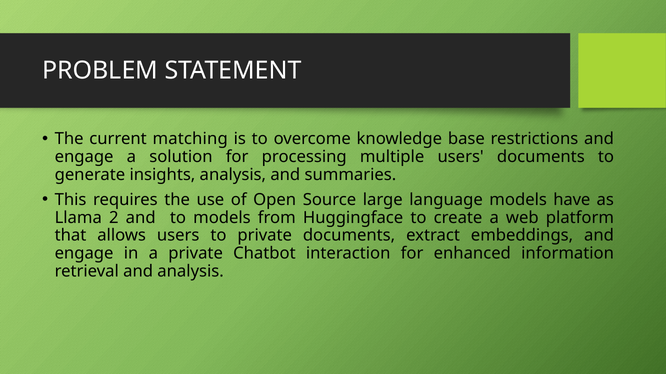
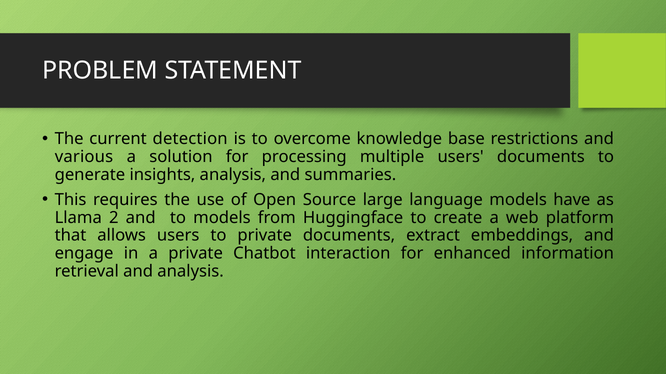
matching: matching -> detection
engage at (84, 157): engage -> various
